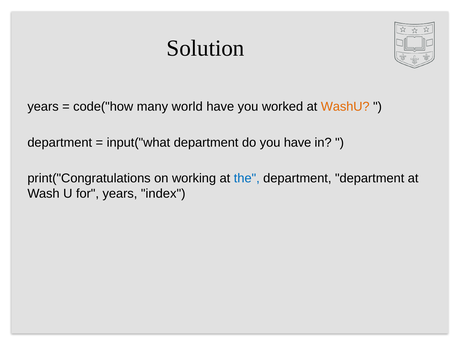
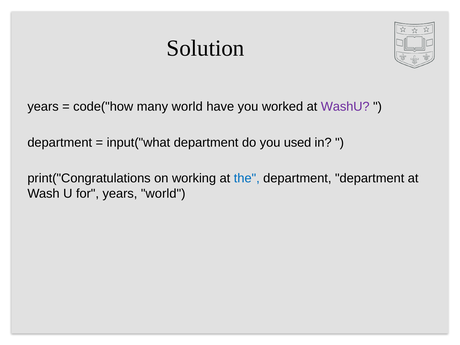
WashU colour: orange -> purple
you have: have -> used
years index: index -> world
